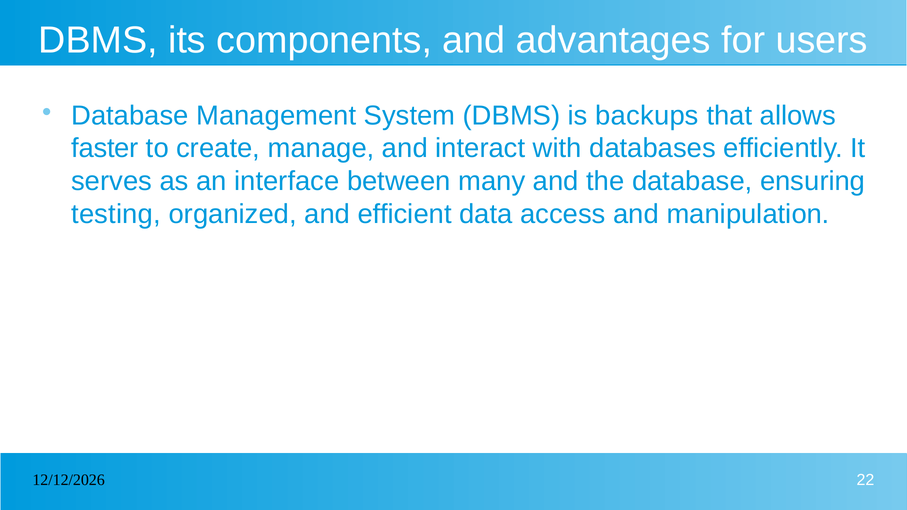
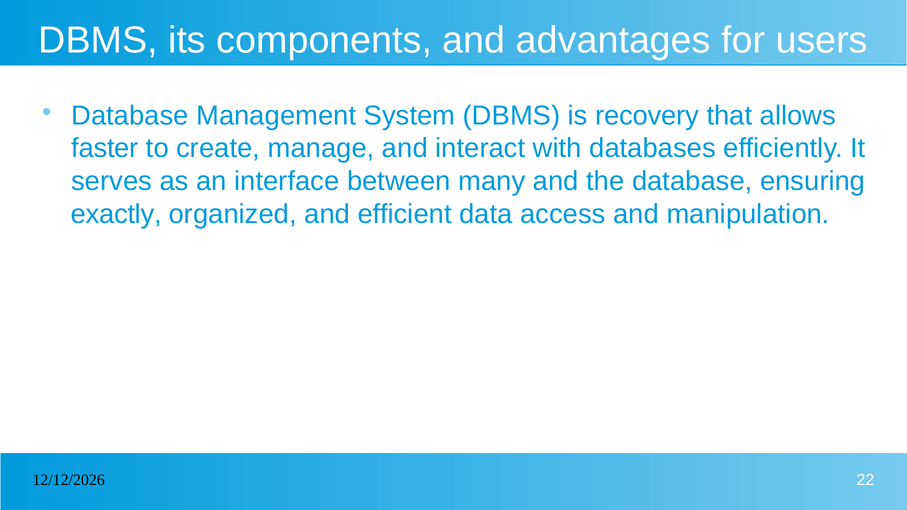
backups: backups -> recovery
testing: testing -> exactly
